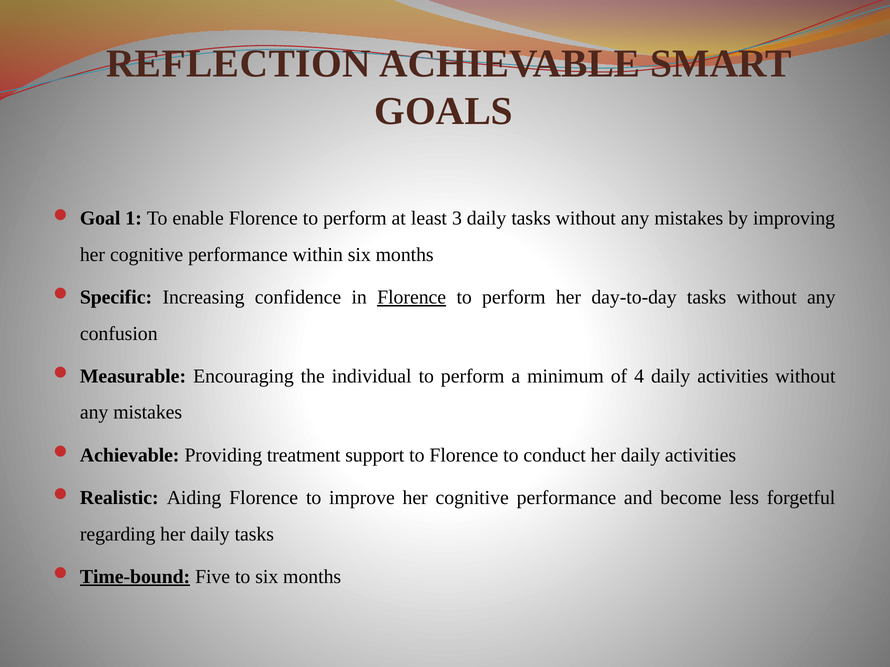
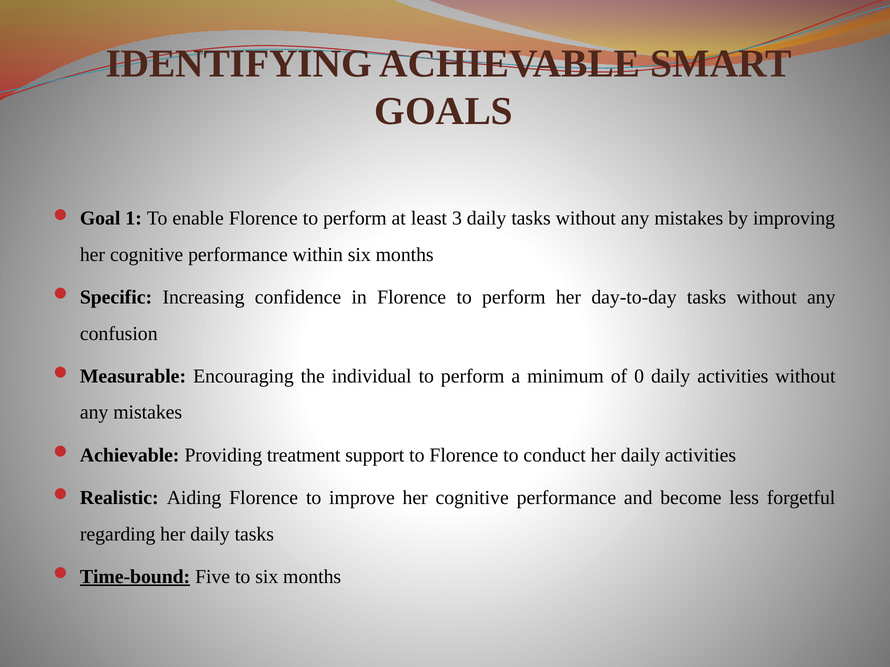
REFLECTION: REFLECTION -> IDENTIFYING
Florence at (412, 298) underline: present -> none
4: 4 -> 0
